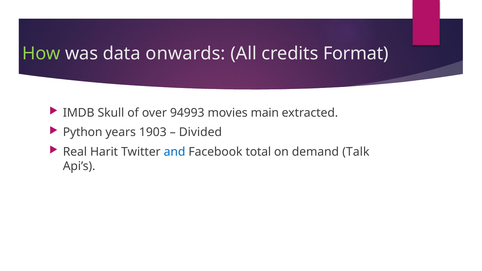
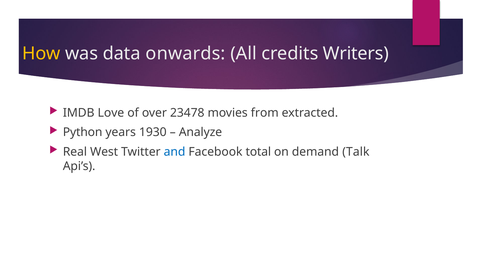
How colour: light green -> yellow
Format: Format -> Writers
Skull: Skull -> Love
94993: 94993 -> 23478
main: main -> from
1903: 1903 -> 1930
Divided: Divided -> Analyze
Harit: Harit -> West
